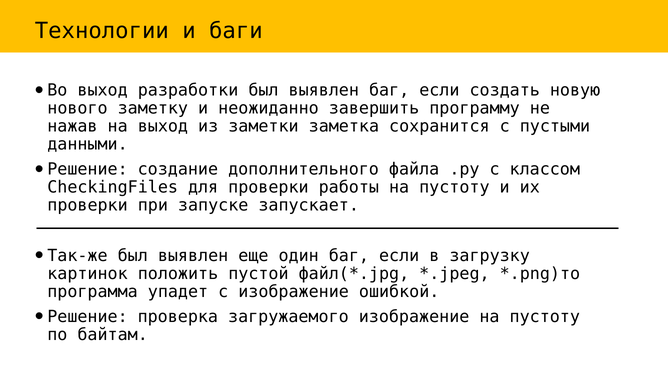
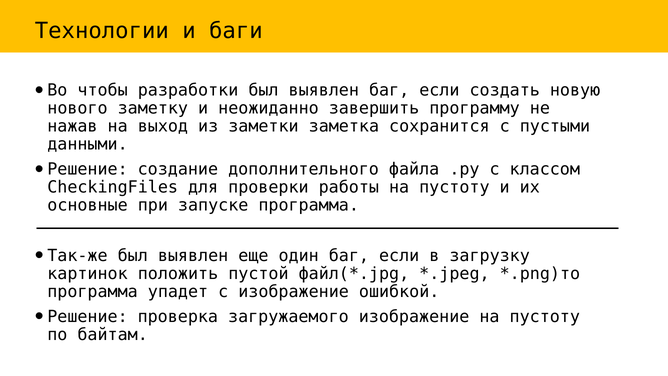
Во выход: выход -> чтобы
проверки at (88, 205): проверки -> основные
запуске запускает: запускает -> программа
